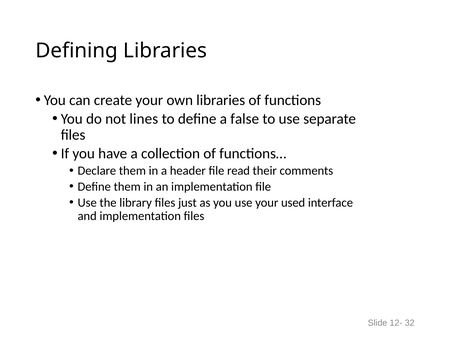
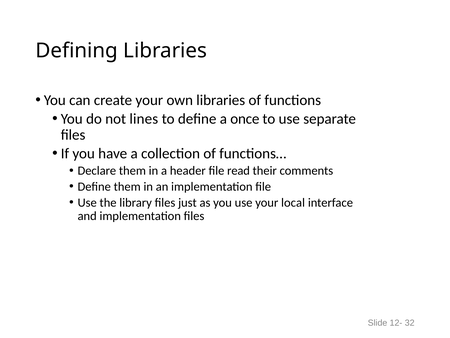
false: false -> once
used: used -> local
